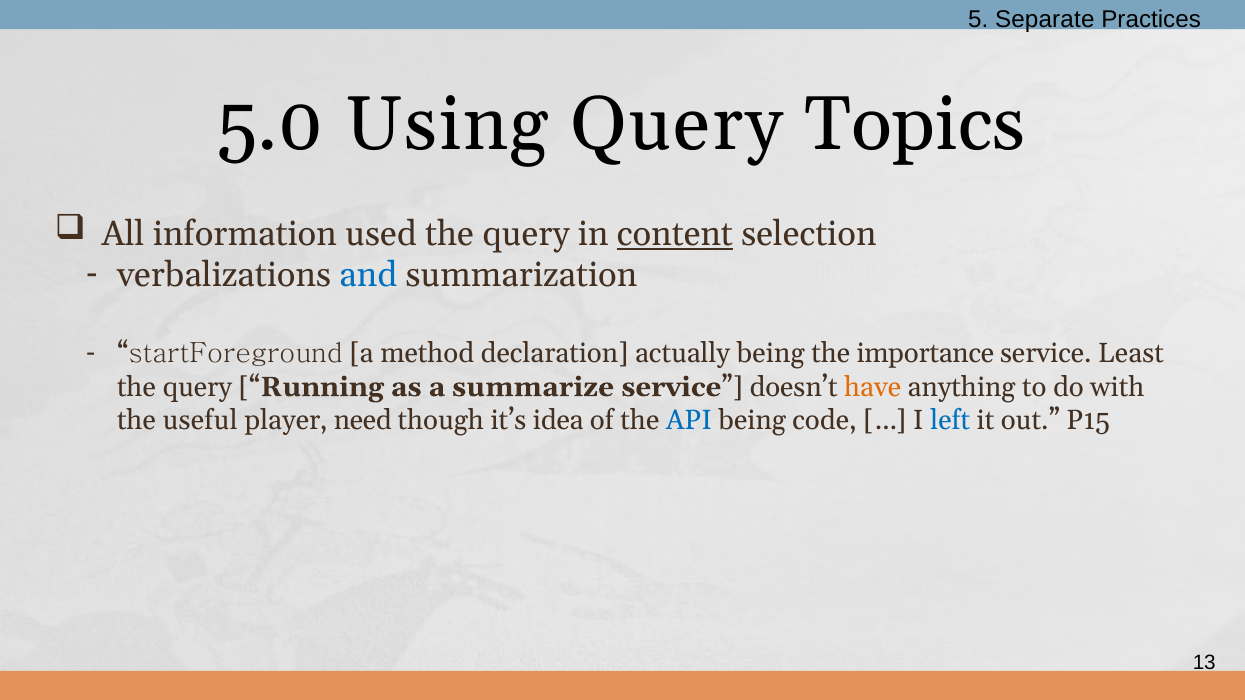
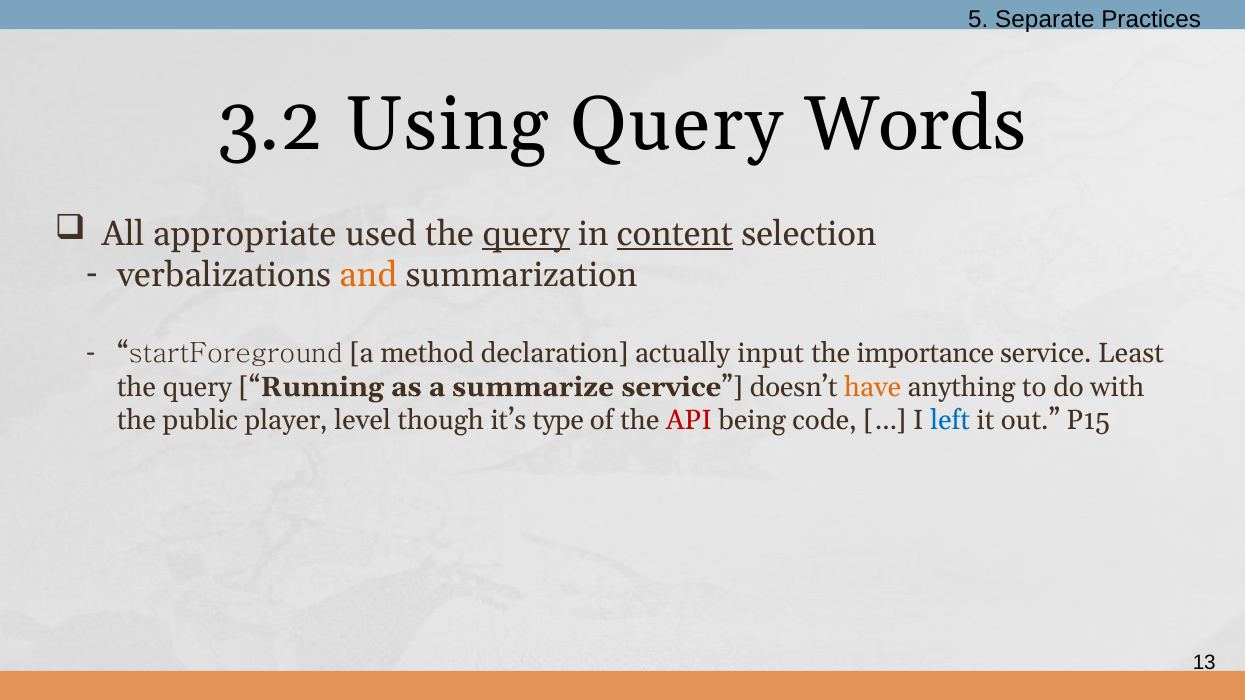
5.0: 5.0 -> 3.2
Topics: Topics -> Words
information: information -> appropriate
query at (526, 234) underline: none -> present
and colour: blue -> orange
actually being: being -> input
useful: useful -> public
need: need -> level
idea: idea -> type
API colour: blue -> red
